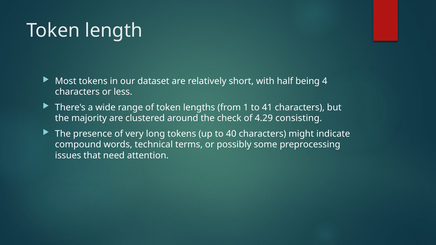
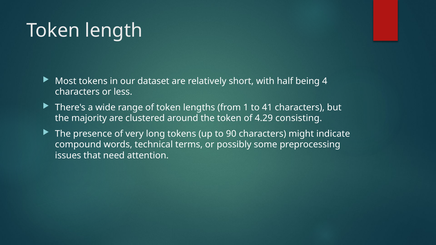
the check: check -> token
40: 40 -> 90
